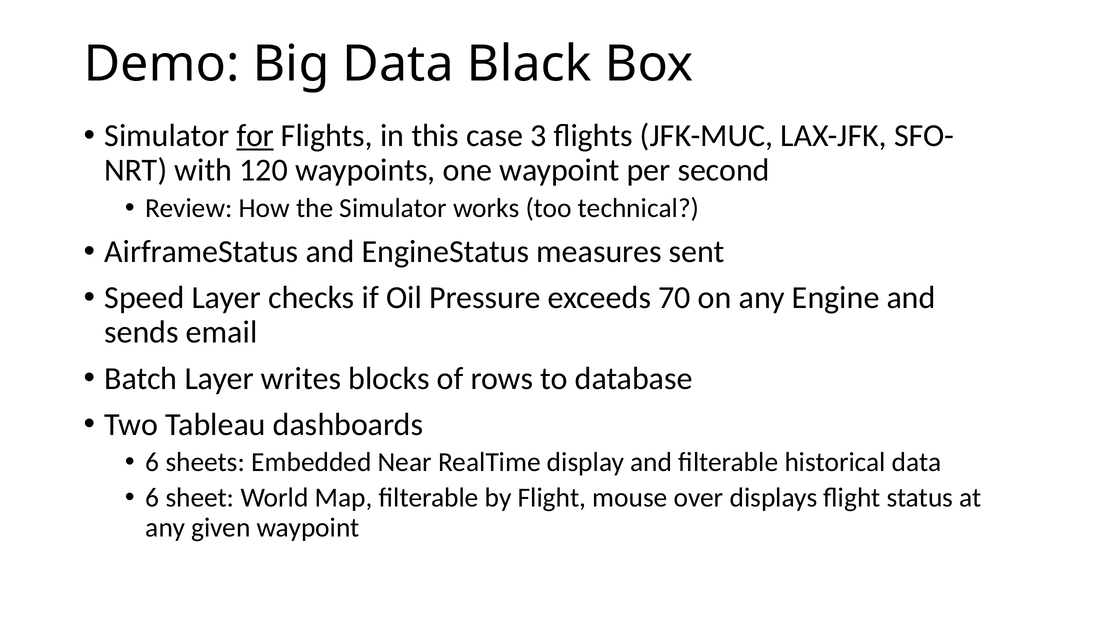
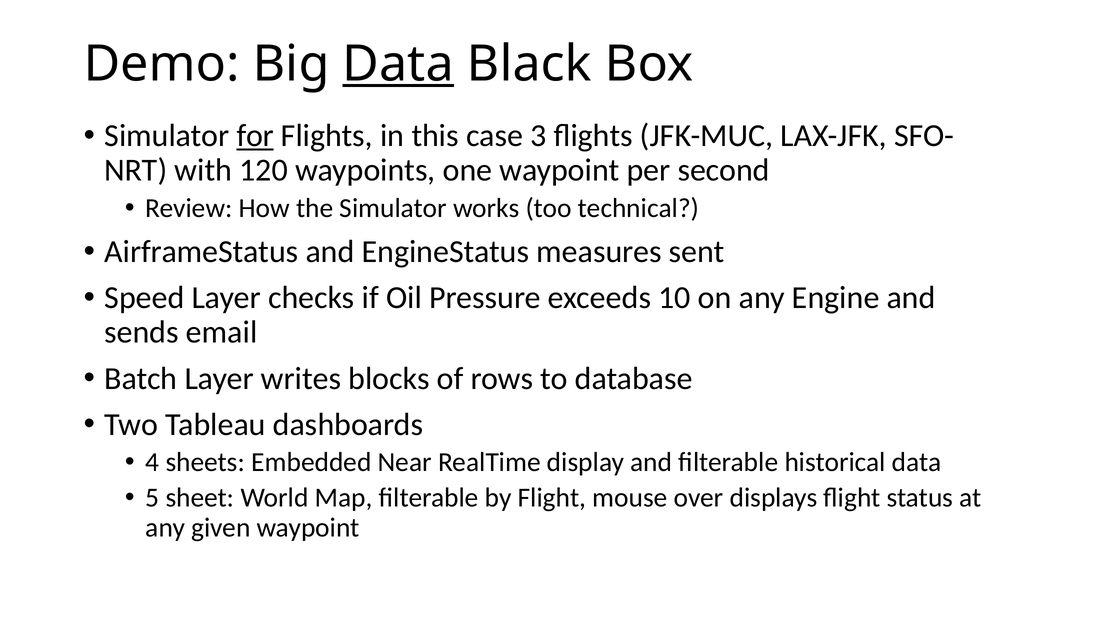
Data at (398, 64) underline: none -> present
70: 70 -> 10
6 at (152, 462): 6 -> 4
6 at (152, 497): 6 -> 5
